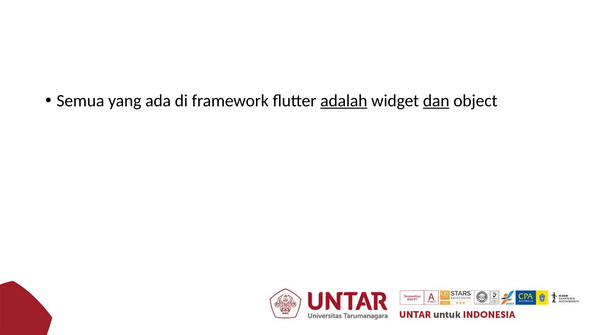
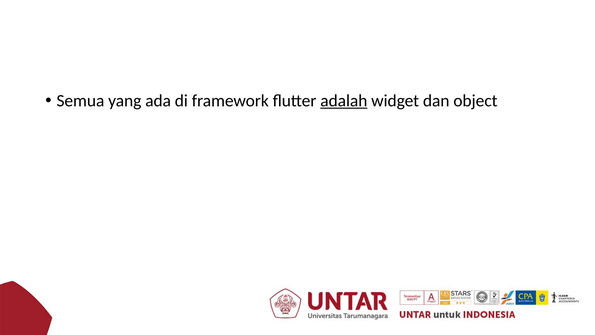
dan underline: present -> none
